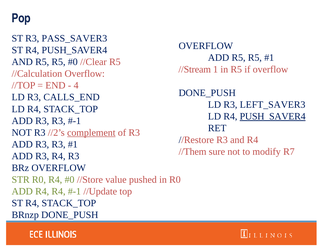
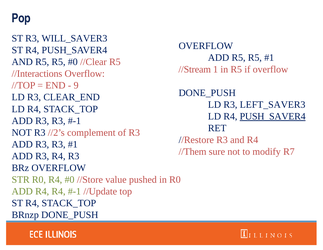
PASS_SAVER3: PASS_SAVER3 -> WILL_SAVER3
//Calculation: //Calculation -> //Interactions
4: 4 -> 9
CALLS_END: CALLS_END -> CLEAR_END
complement underline: present -> none
